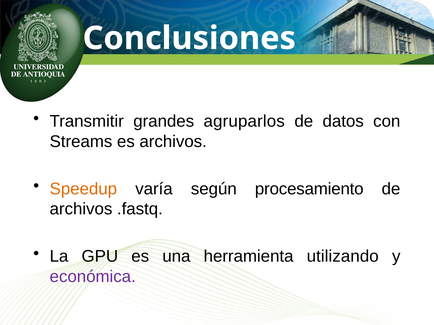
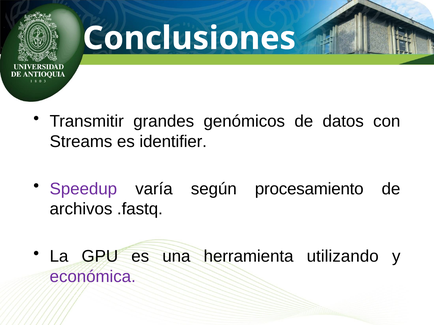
agruparlos: agruparlos -> genómicos
es archivos: archivos -> identifier
Speedup colour: orange -> purple
